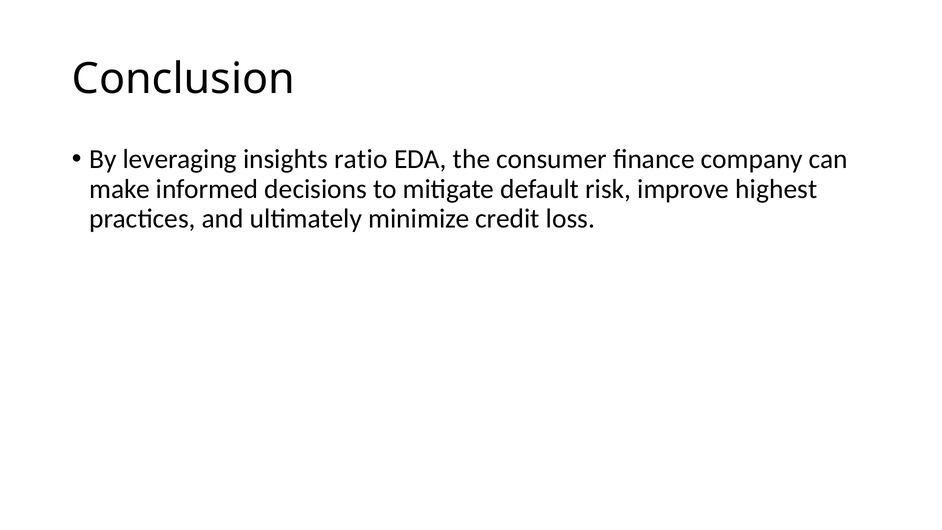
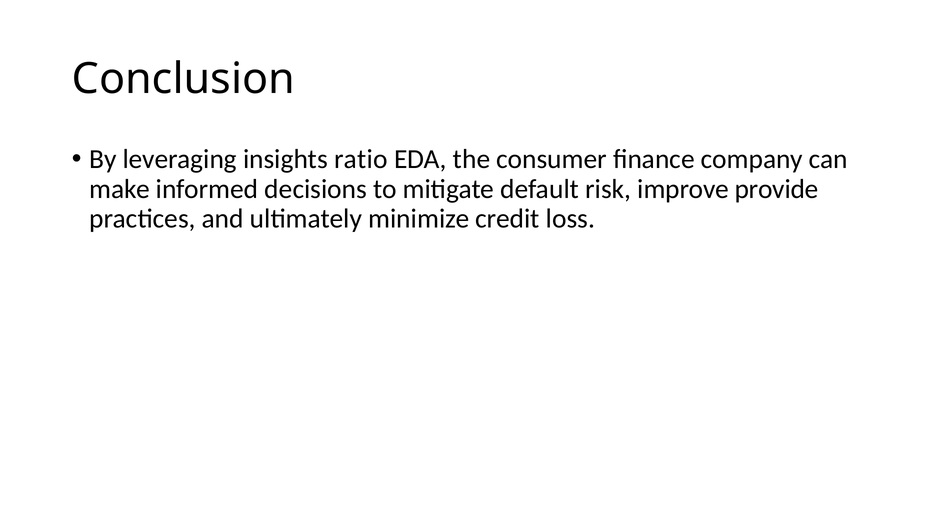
highest: highest -> provide
